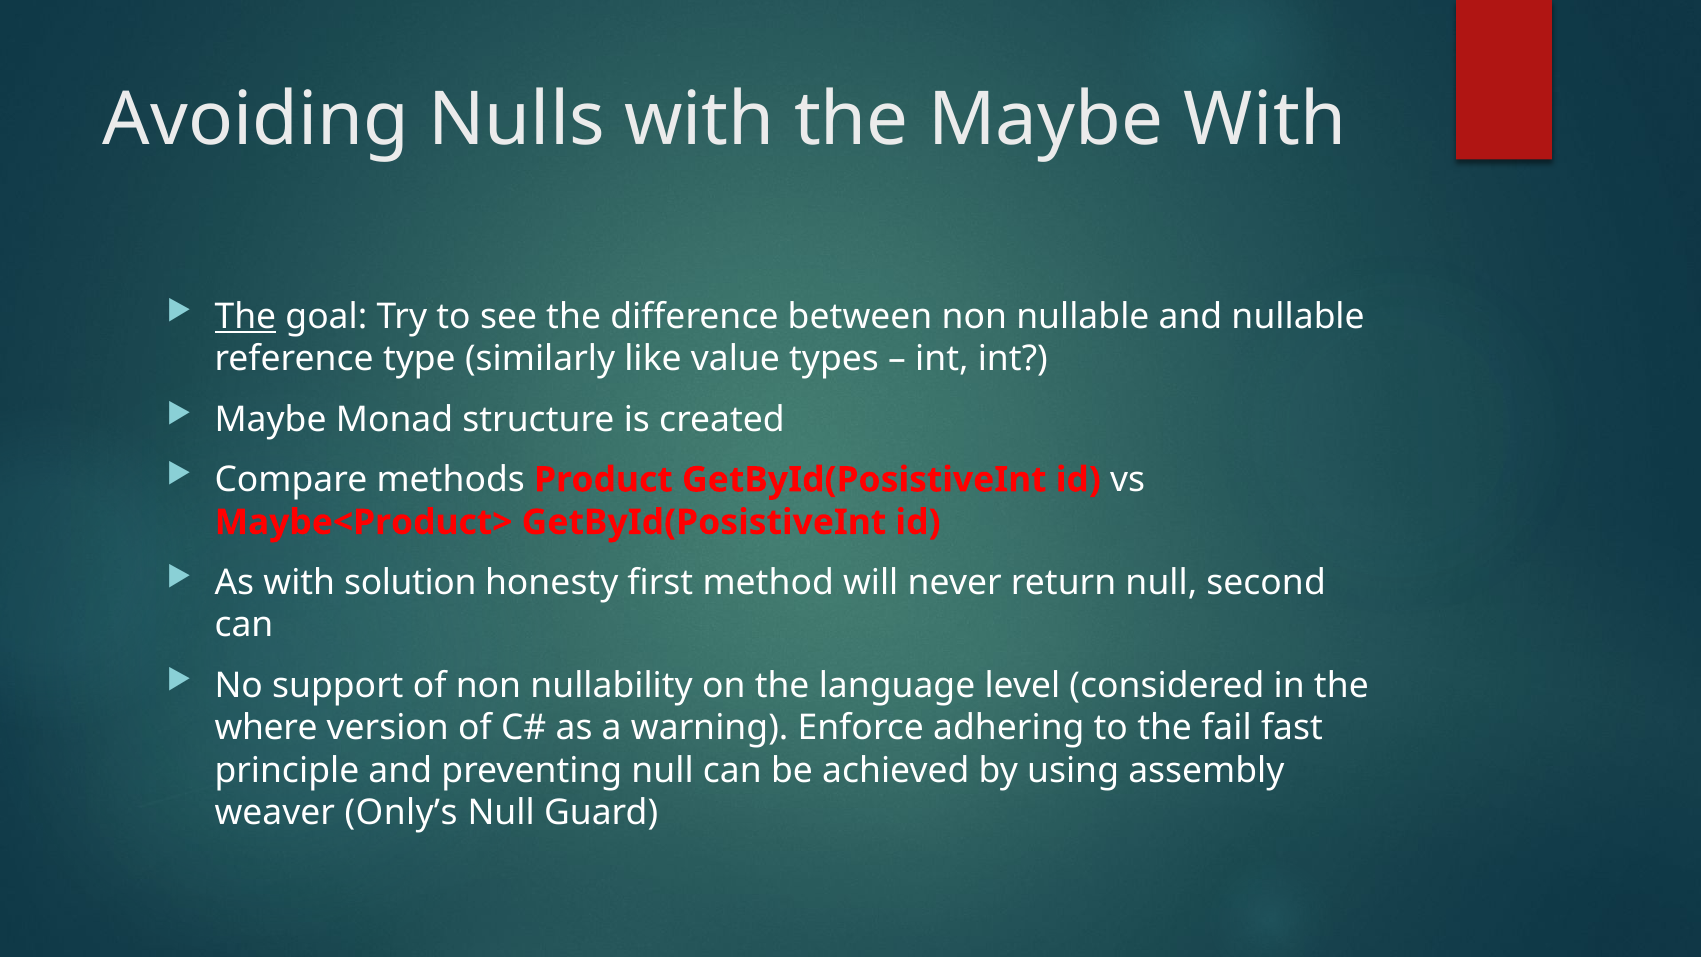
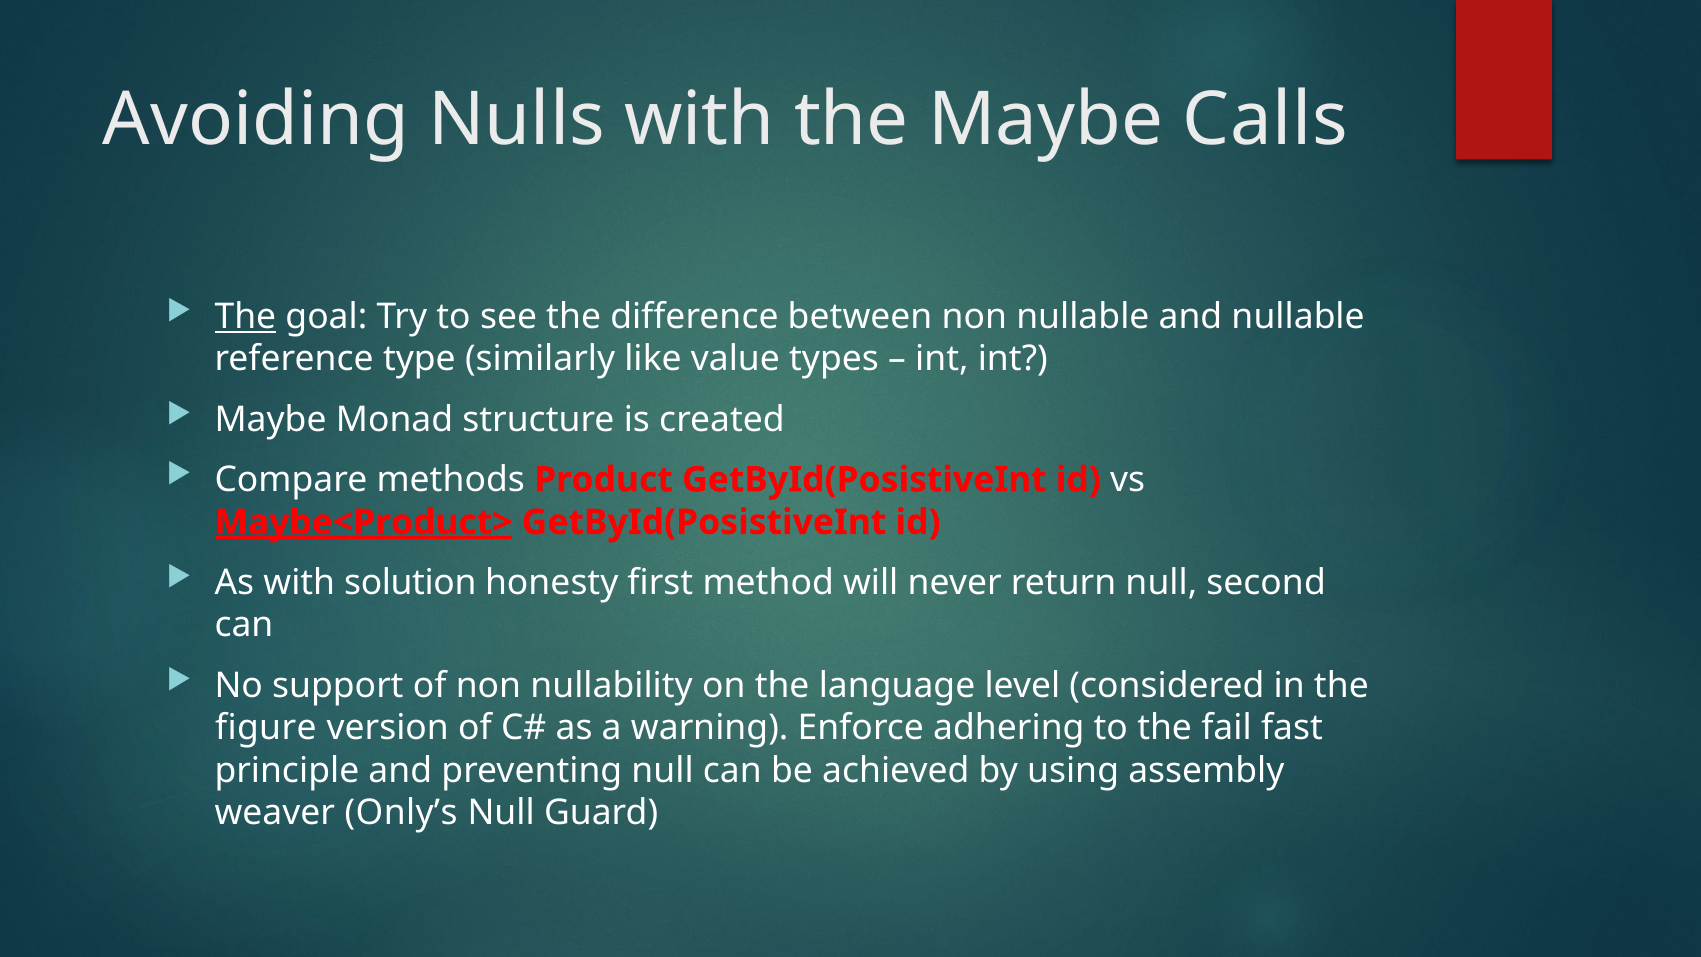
Maybe With: With -> Calls
Maybe<Product> underline: none -> present
where: where -> figure
